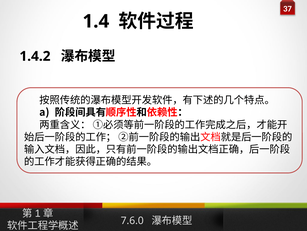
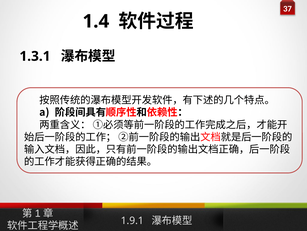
1.4.2: 1.4.2 -> 1.3.1
7.6.0: 7.6.0 -> 1.9.1
